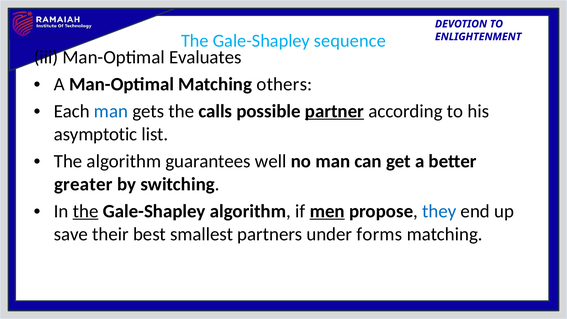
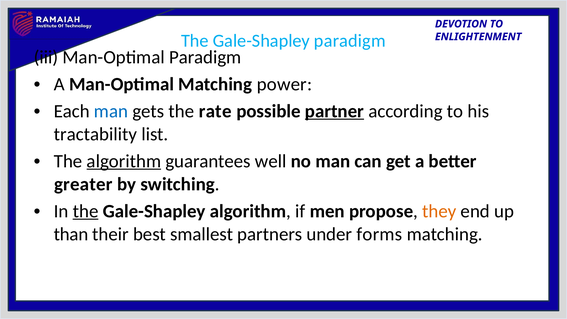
Gale-Shapley sequence: sequence -> paradigm
Man-Optimal Evaluates: Evaluates -> Paradigm
others: others -> power
calls: calls -> rate
asymptotic: asymptotic -> tractability
algorithm at (124, 161) underline: none -> present
men underline: present -> none
they colour: blue -> orange
save: save -> than
